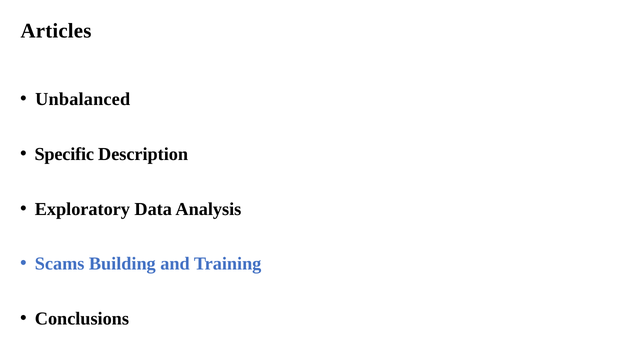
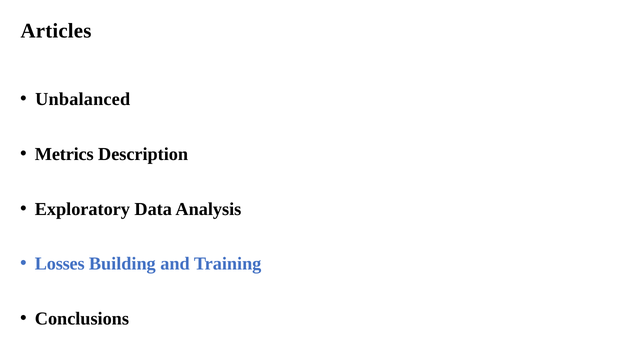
Specific: Specific -> Metrics
Scams: Scams -> Losses
